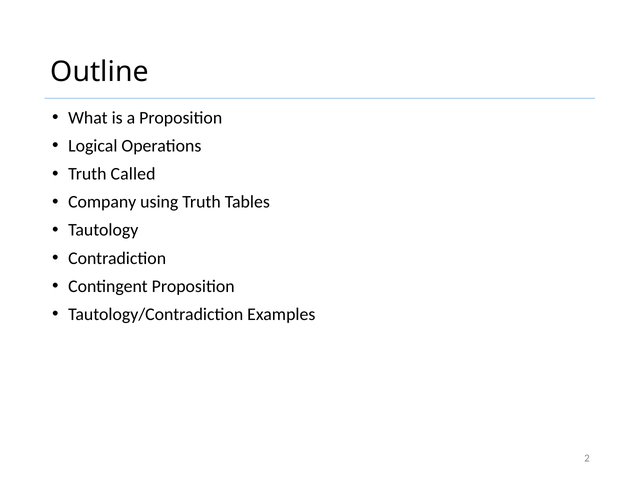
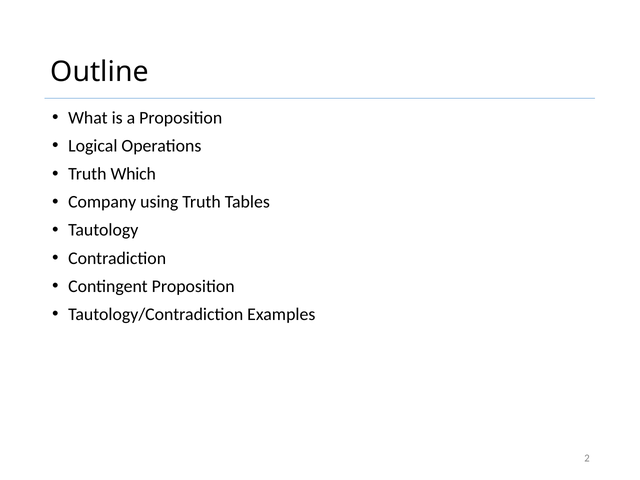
Called: Called -> Which
